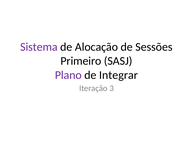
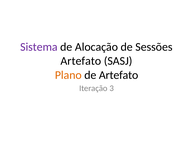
Primeiro at (81, 61): Primeiro -> Artefato
Plano colour: purple -> orange
de Integrar: Integrar -> Artefato
